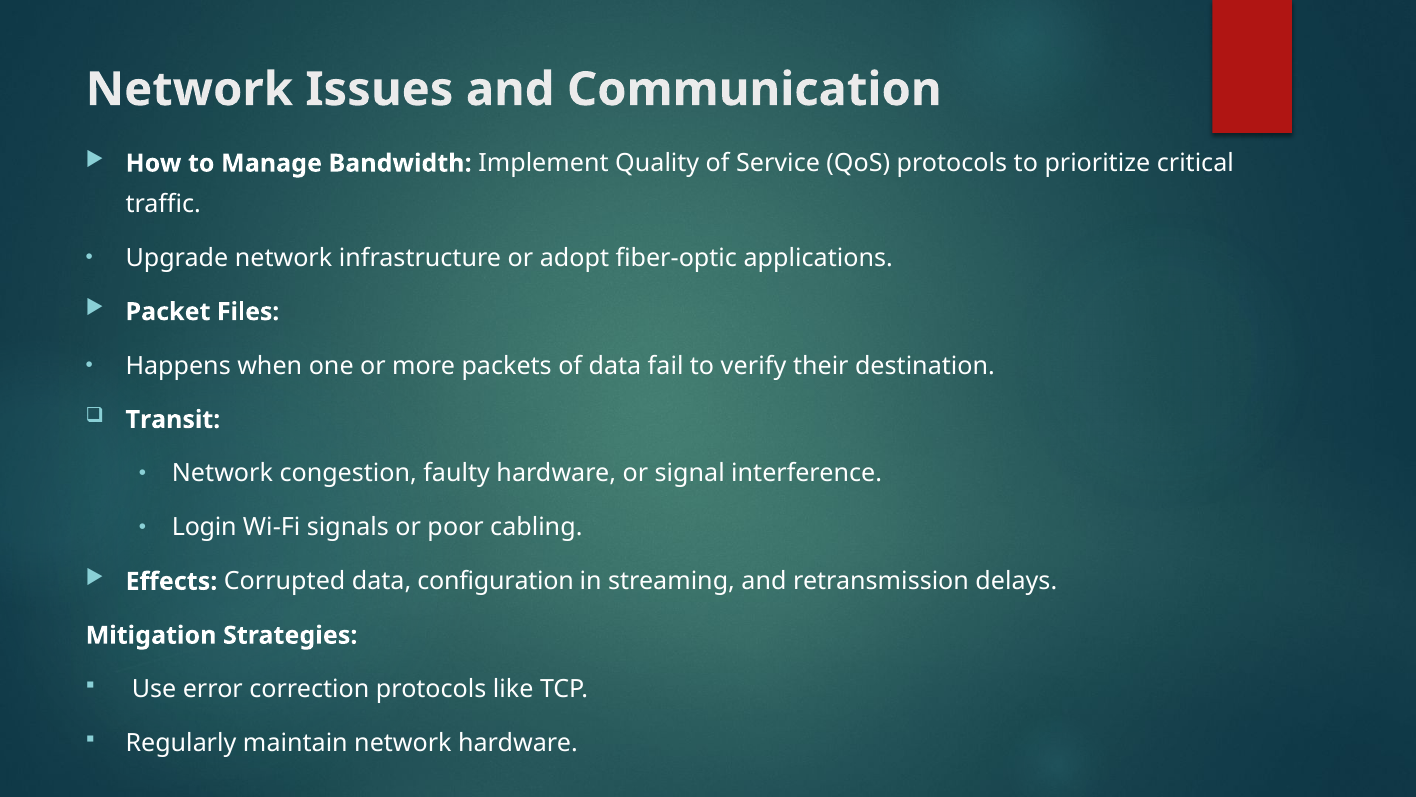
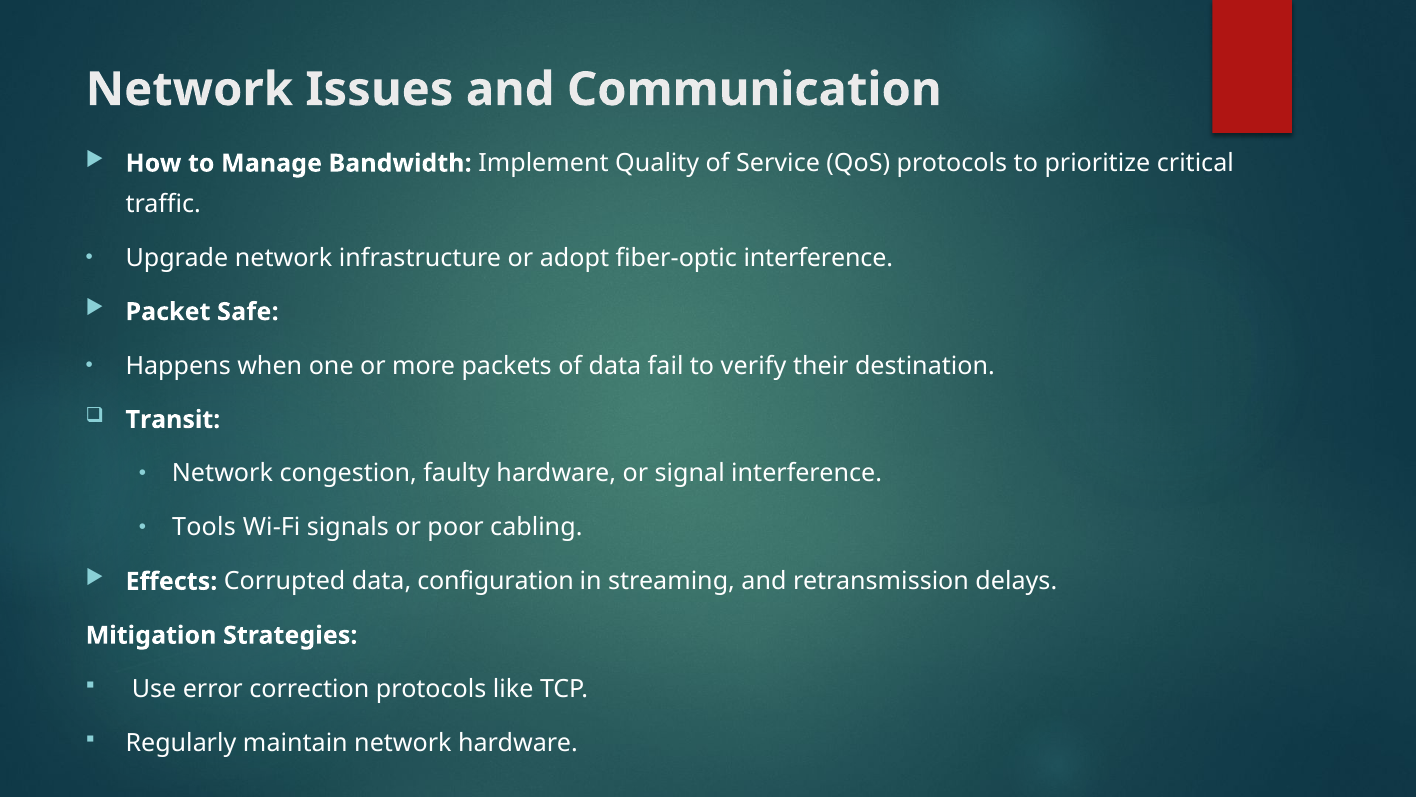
fiber-optic applications: applications -> interference
Files: Files -> Safe
Login: Login -> Tools
